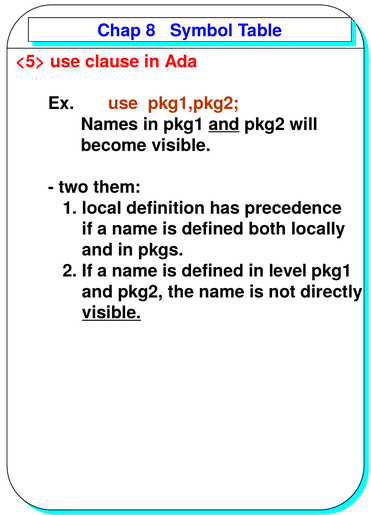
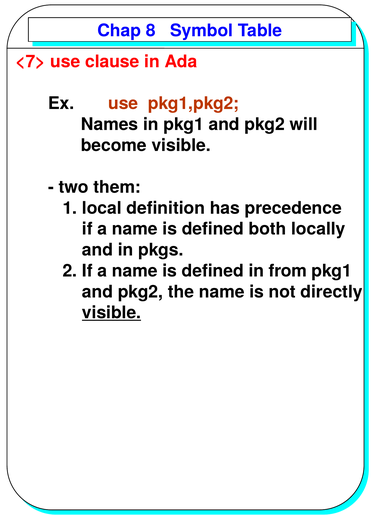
<5>: <5> -> <7>
and at (224, 124) underline: present -> none
level: level -> from
